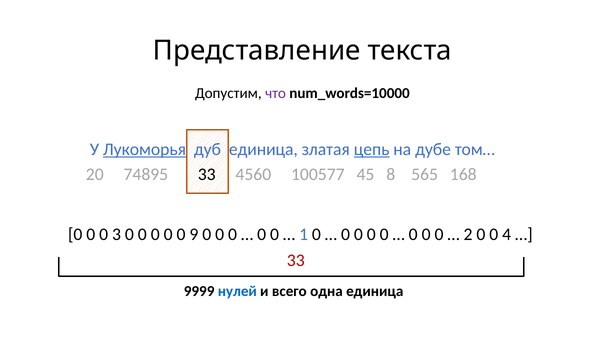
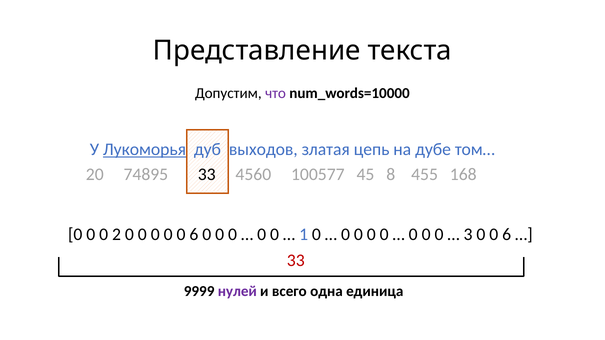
дуб единица: единица -> выходов
цепь underline: present -> none
565: 565 -> 455
3: 3 -> 2
0 0 0 9: 9 -> 6
2: 2 -> 3
4 at (507, 235): 4 -> 6
нулей colour: blue -> purple
